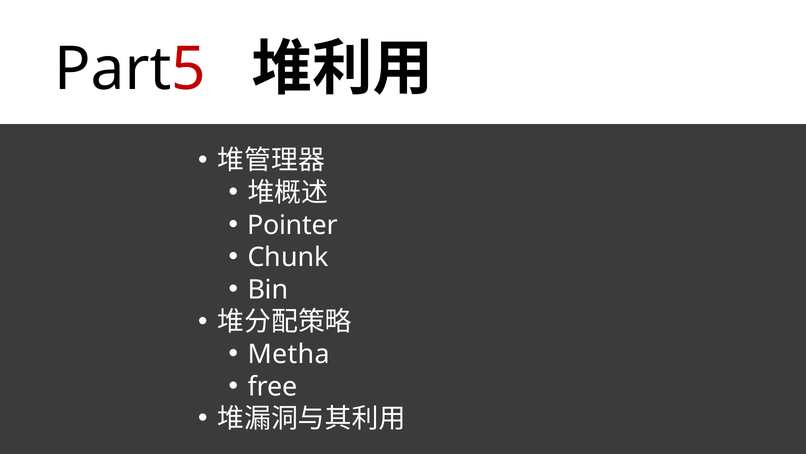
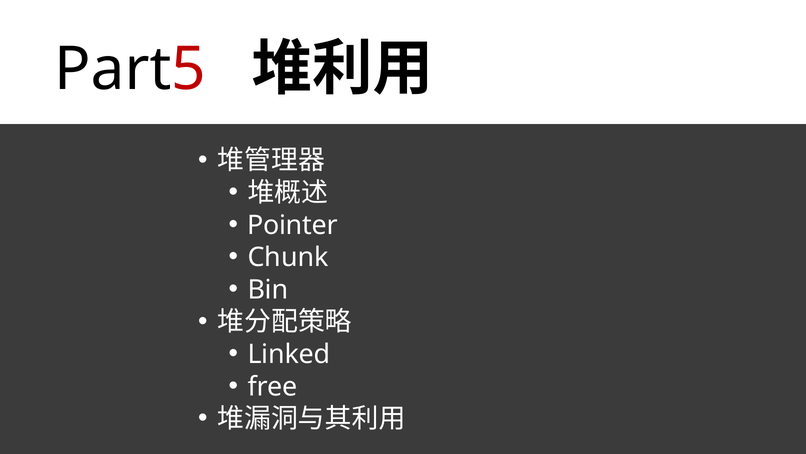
Metha: Metha -> Linked
